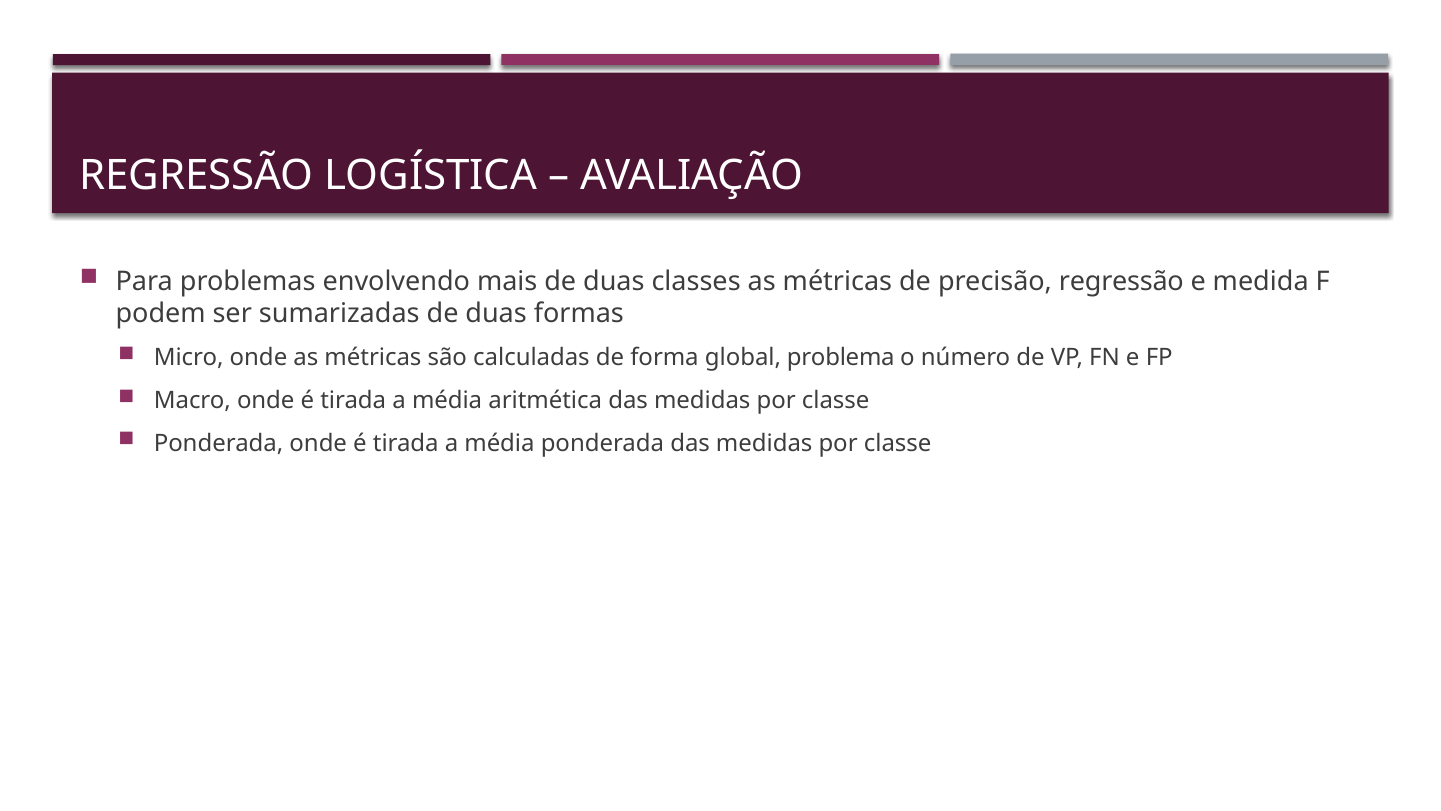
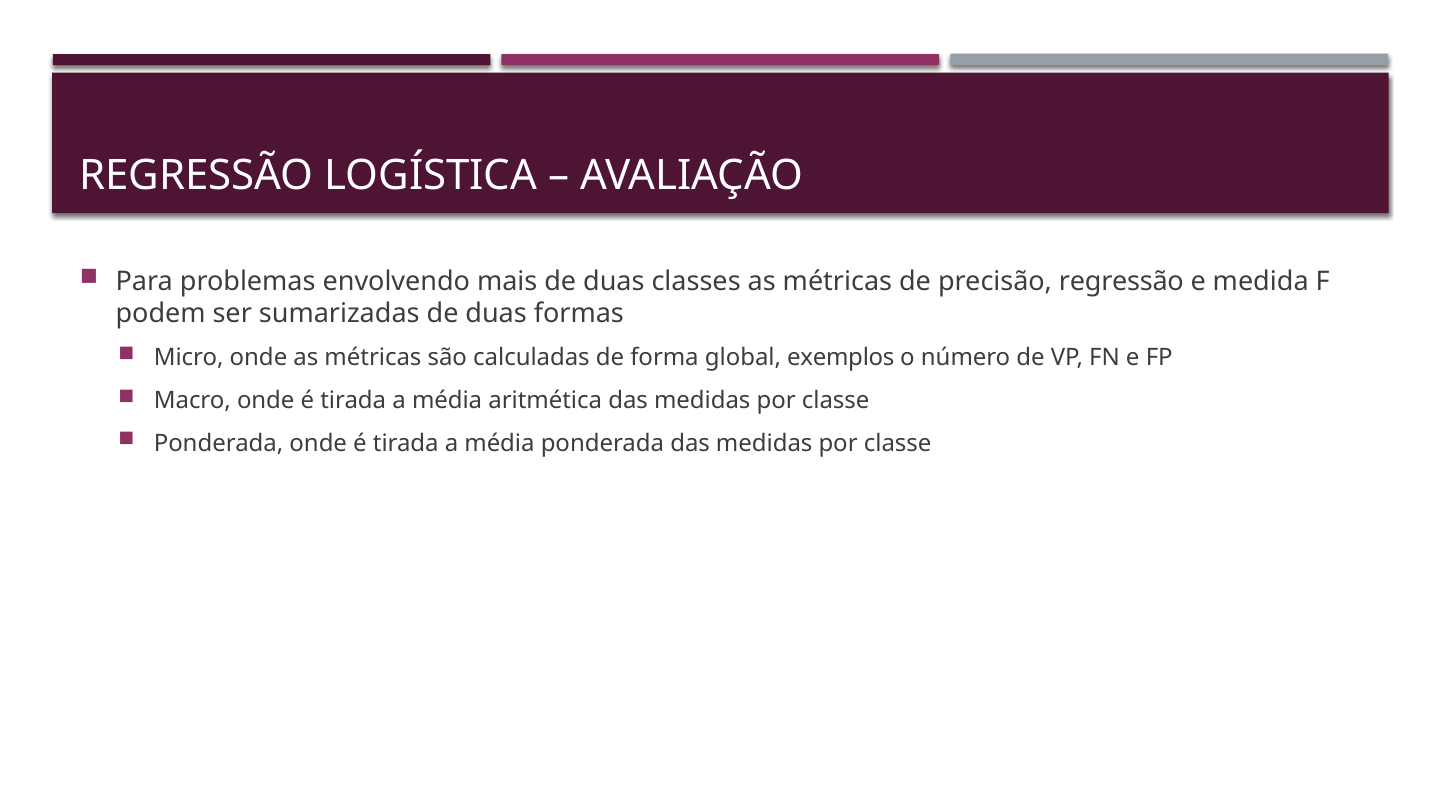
problema: problema -> exemplos
